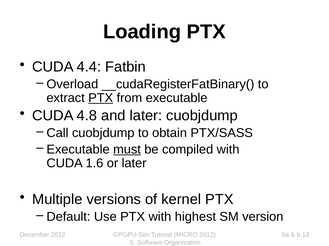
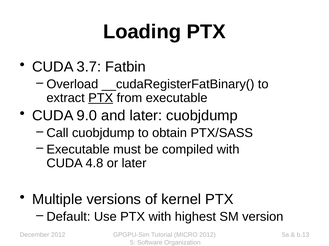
4.4: 4.4 -> 3.7
4.8: 4.8 -> 9.0
must underline: present -> none
1.6: 1.6 -> 4.8
